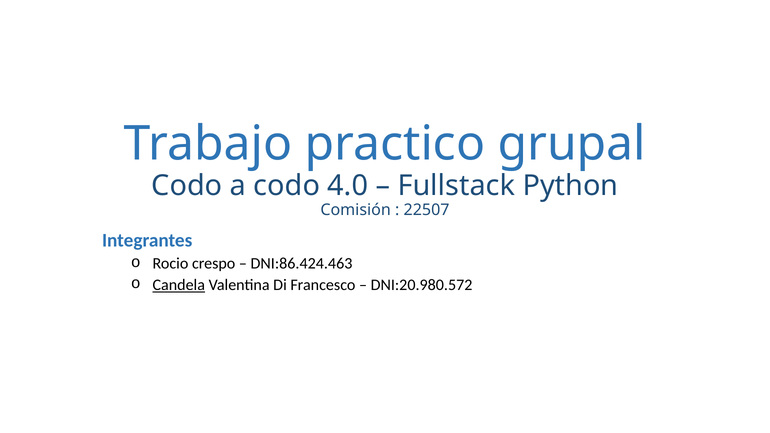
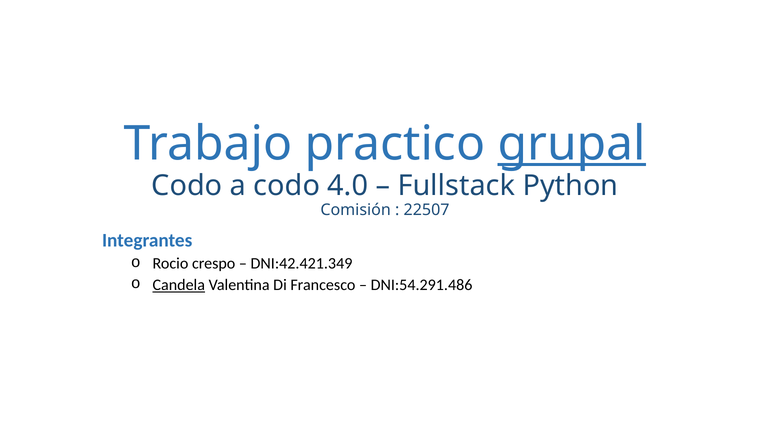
grupal underline: none -> present
DNI:86.424.463: DNI:86.424.463 -> DNI:42.421.349
DNI:20.980.572: DNI:20.980.572 -> DNI:54.291.486
